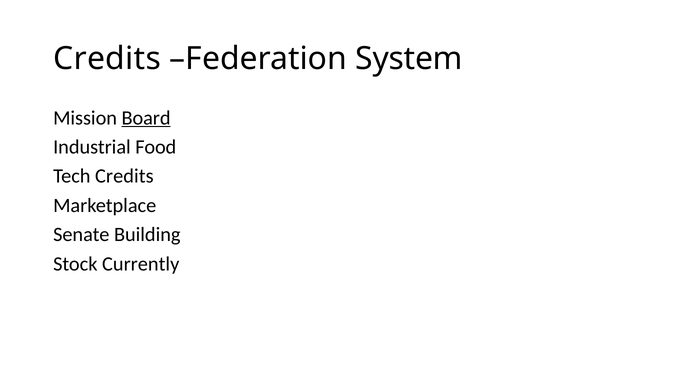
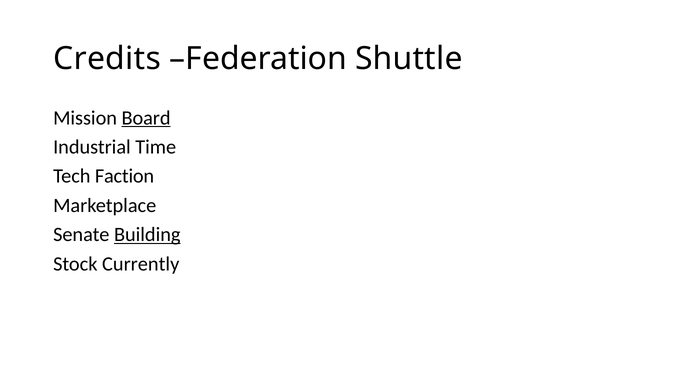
System: System -> Shuttle
Food: Food -> Time
Tech Credits: Credits -> Faction
Building underline: none -> present
